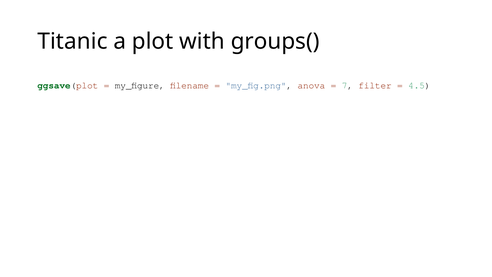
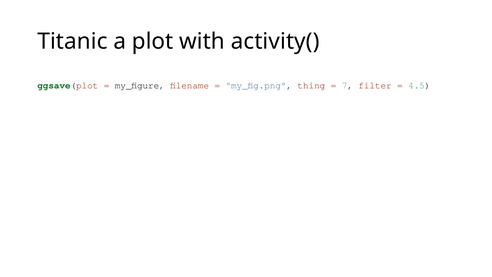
groups(: groups( -> activity(
anova: anova -> thing
